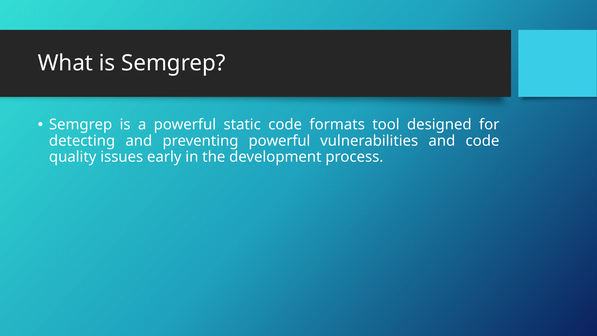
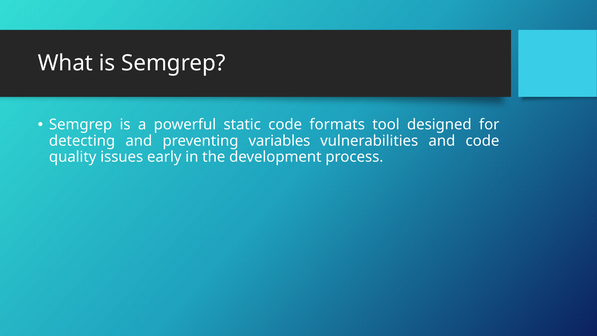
preventing powerful: powerful -> variables
